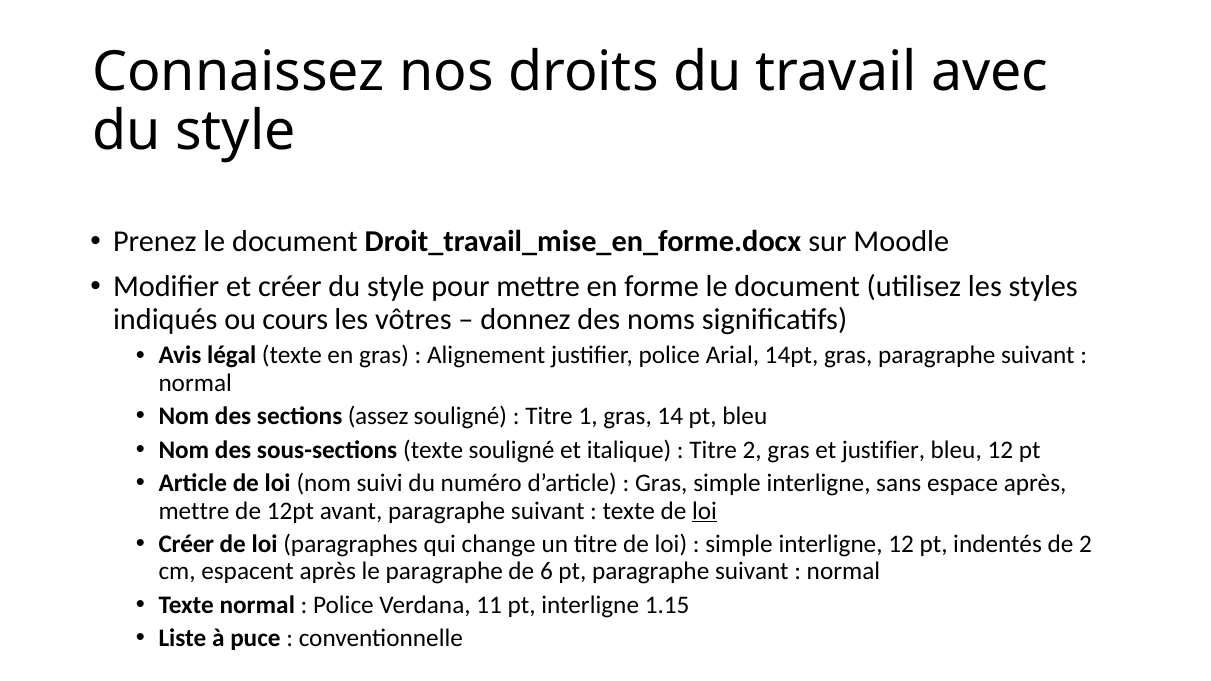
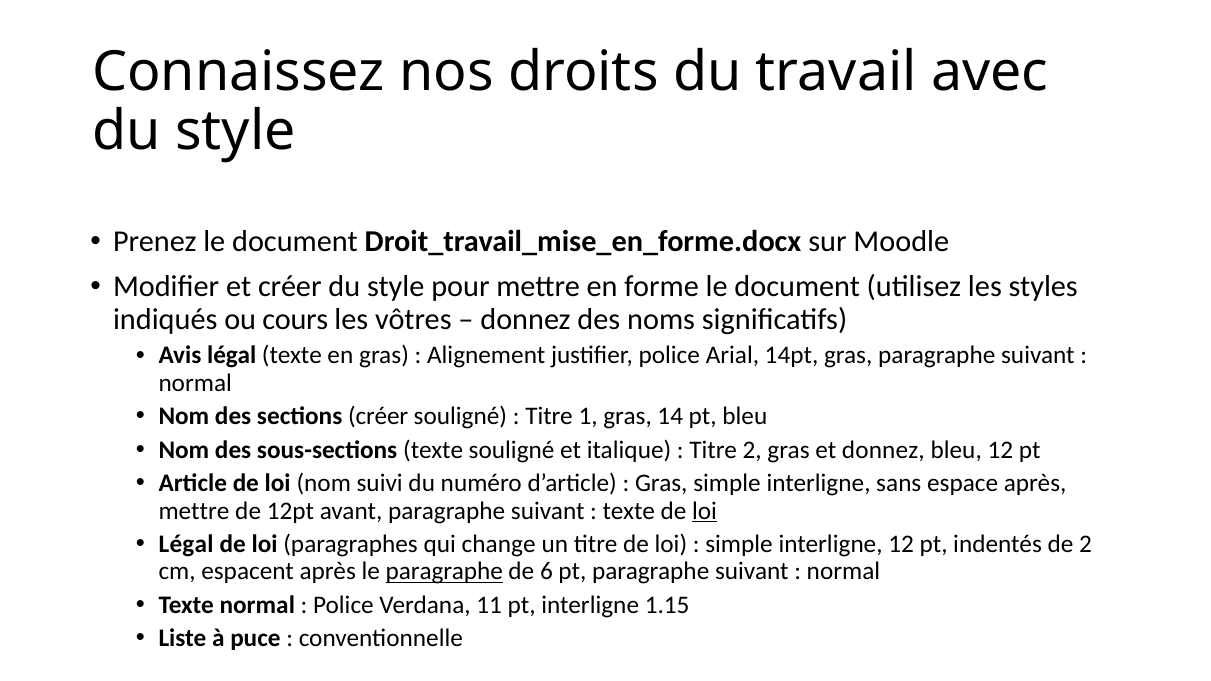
sections assez: assez -> créer
et justifier: justifier -> donnez
Créer at (186, 544): Créer -> Légal
paragraphe at (444, 572) underline: none -> present
